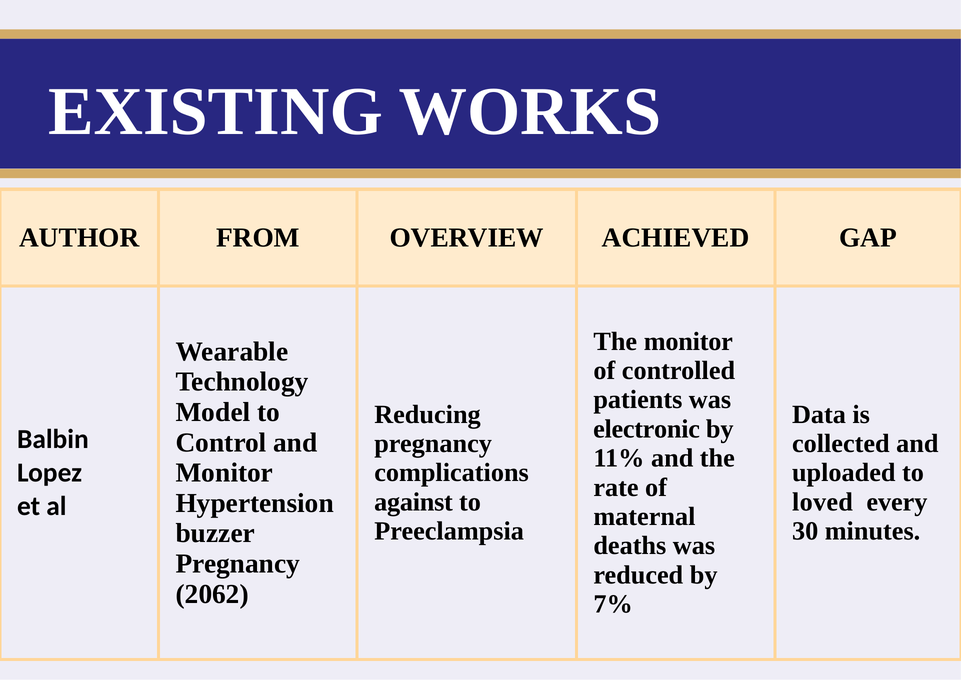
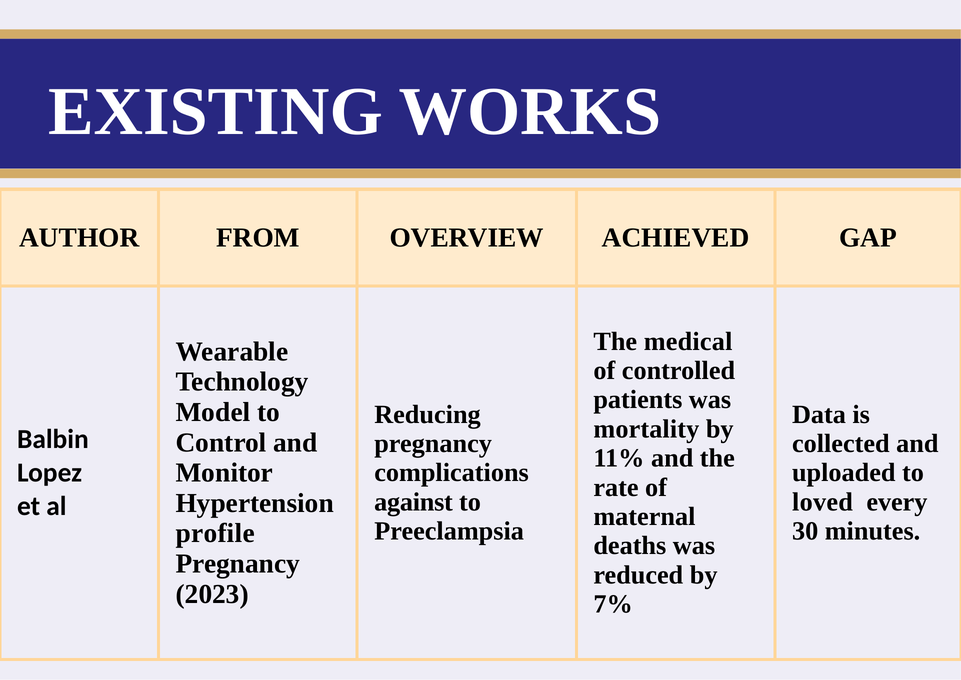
The monitor: monitor -> medical
electronic: electronic -> mortality
buzzer: buzzer -> profile
2062: 2062 -> 2023
